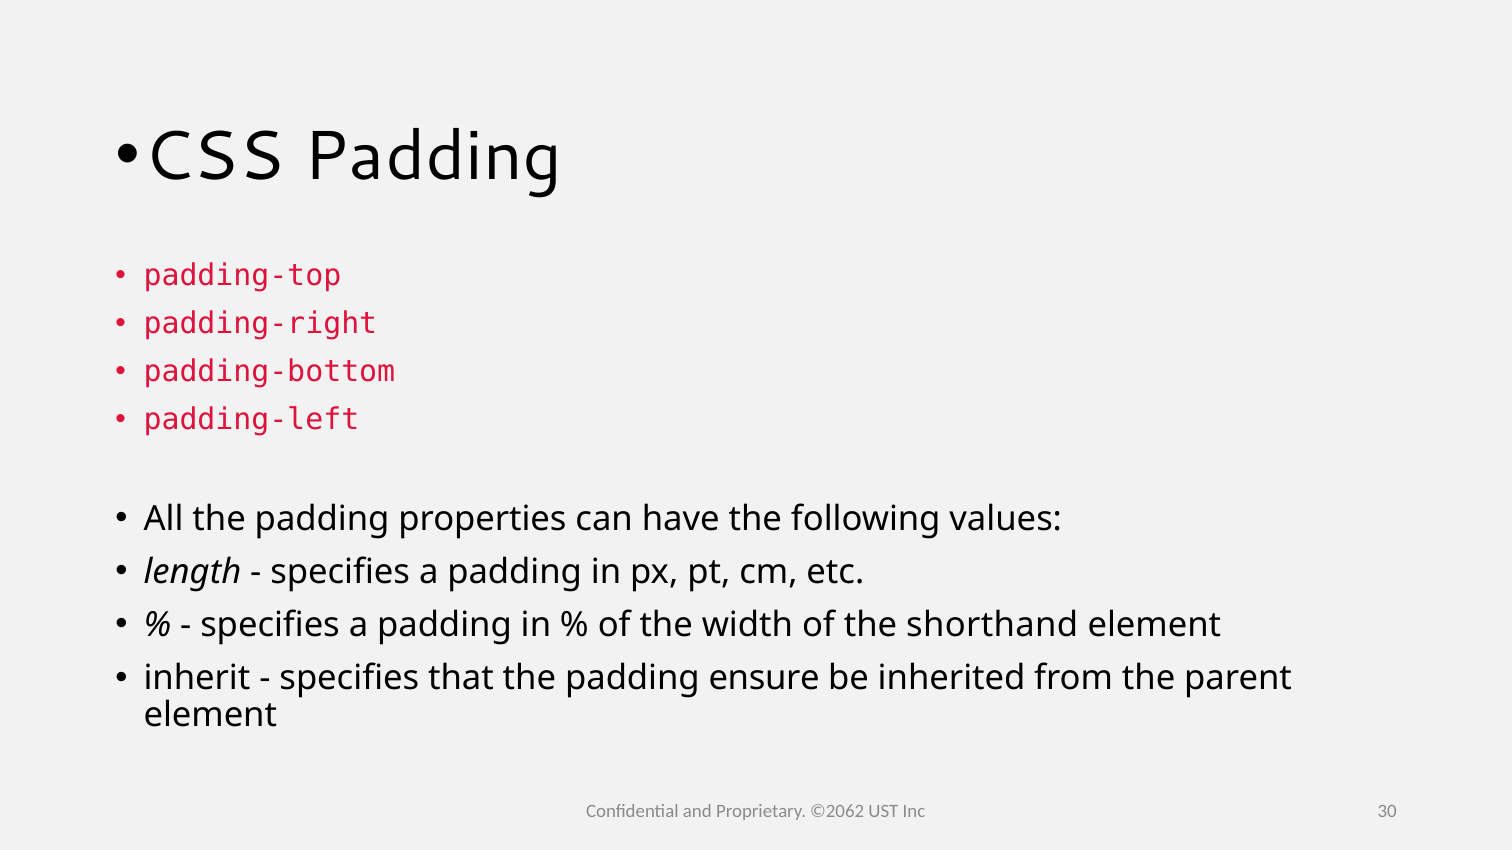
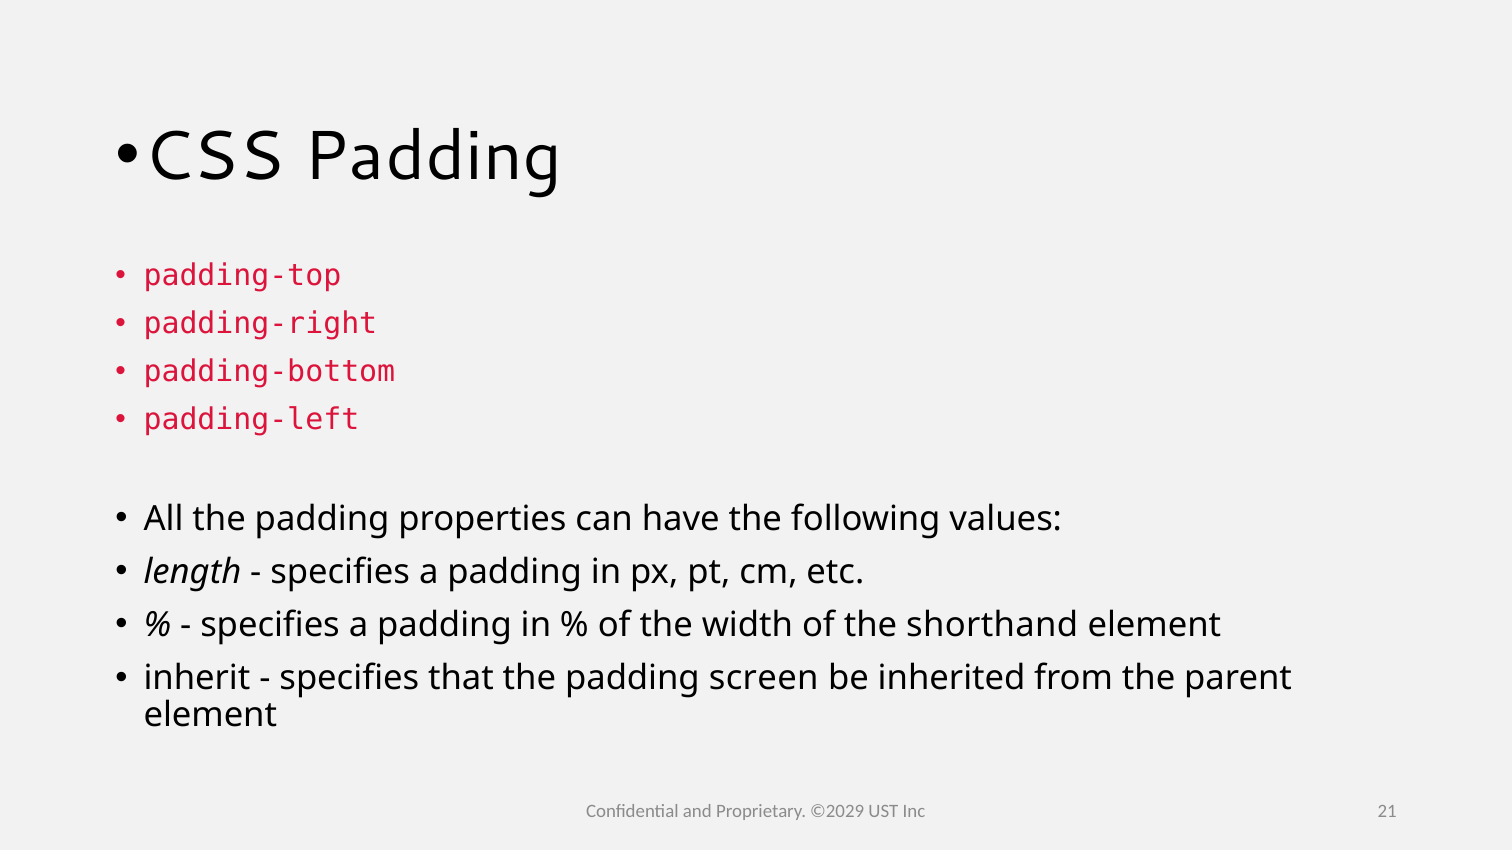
ensure: ensure -> screen
©2062: ©2062 -> ©2029
30: 30 -> 21
